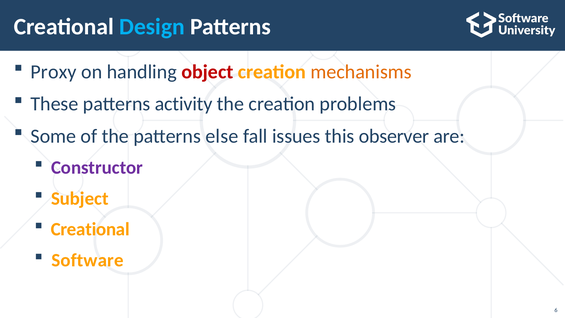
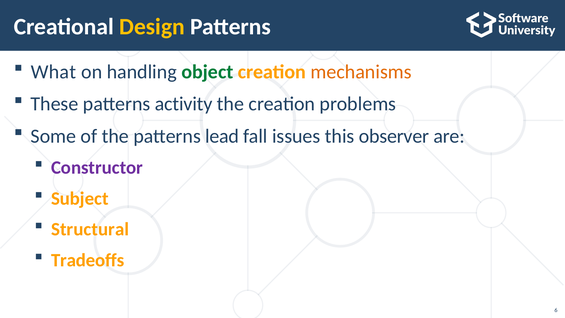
Design colour: light blue -> yellow
Proxy: Proxy -> What
object colour: red -> green
else: else -> lead
Creational at (90, 229): Creational -> Structural
Software: Software -> Tradeoffs
